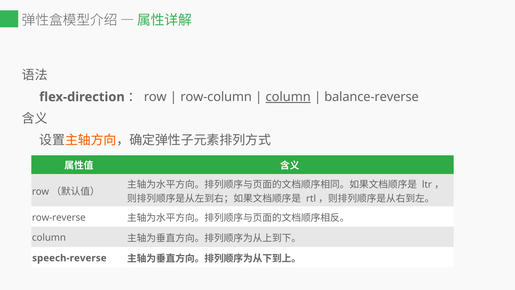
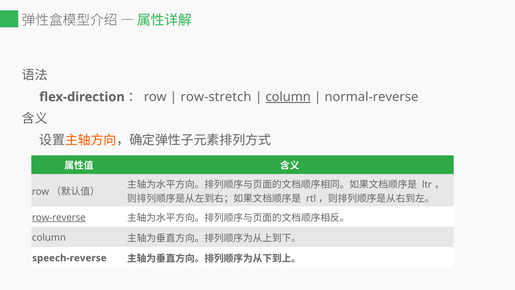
row-column: row-column -> row-stretch
balance-reverse: balance-reverse -> normal-reverse
row-reverse underline: none -> present
